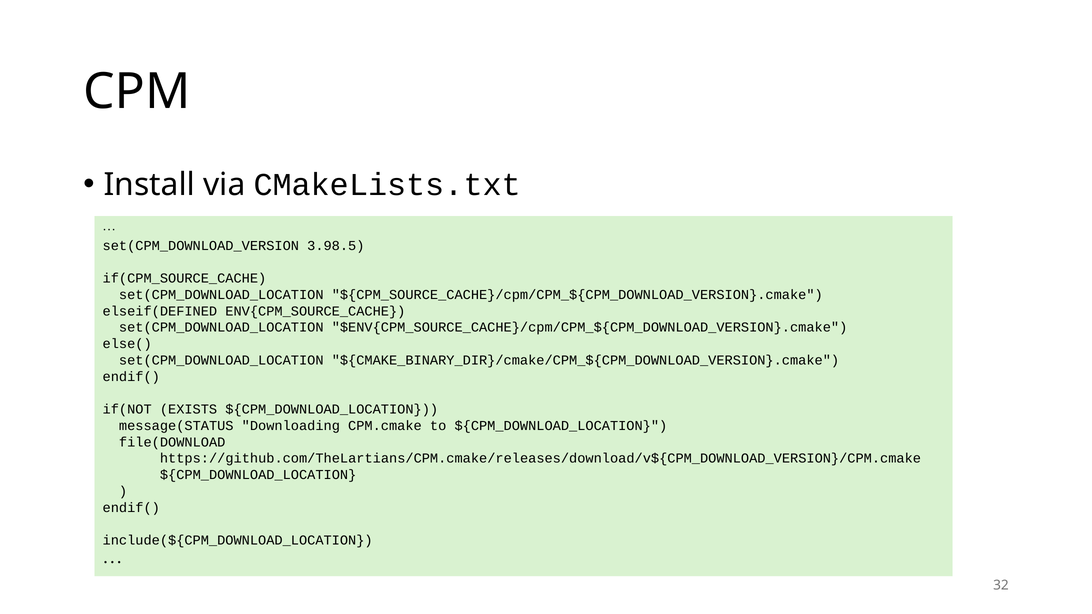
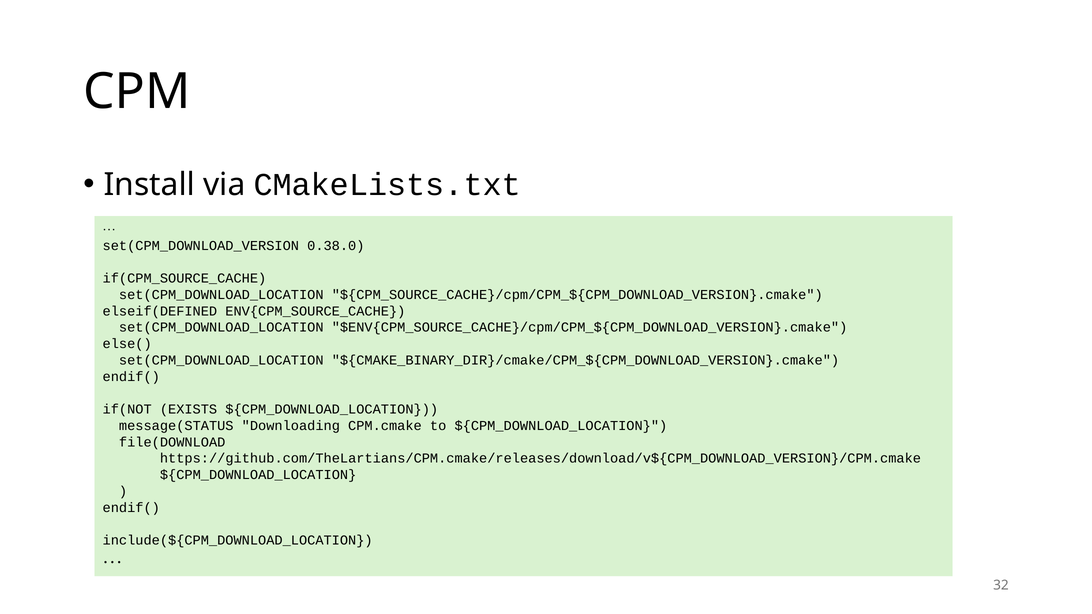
3.98.5: 3.98.5 -> 0.38.0
